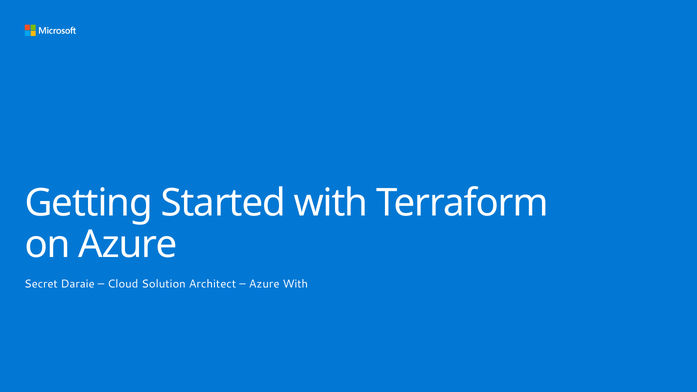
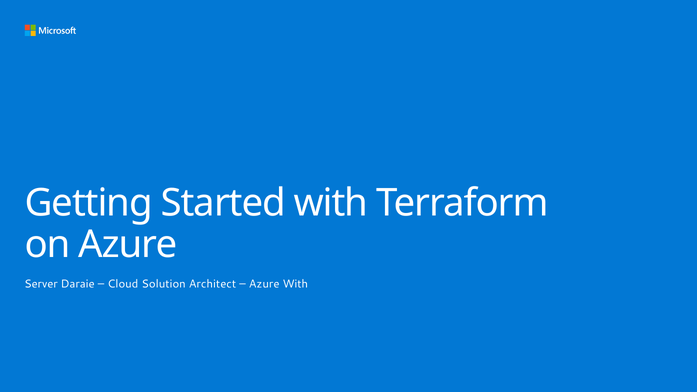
Secret: Secret -> Server
